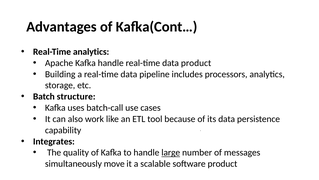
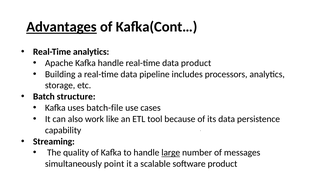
Advantages underline: none -> present
batch-call: batch-call -> batch-file
Integrates: Integrates -> Streaming
move: move -> point
